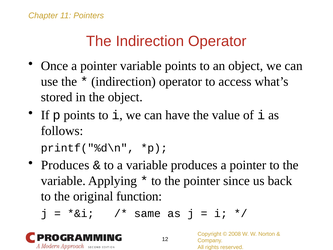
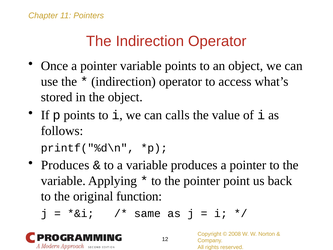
have: have -> calls
since: since -> point
